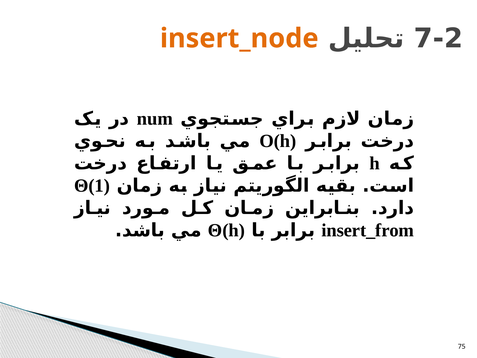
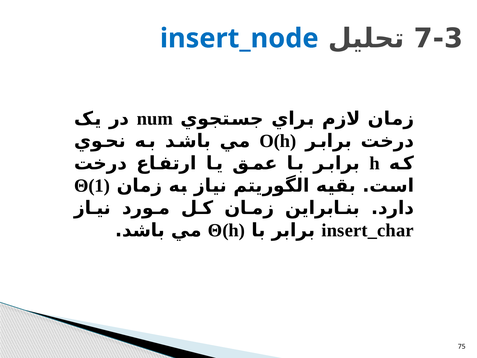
7-2: 7-2 -> 7-3
insert_node colour: orange -> blue
insert_from: insert_from -> insert_char
